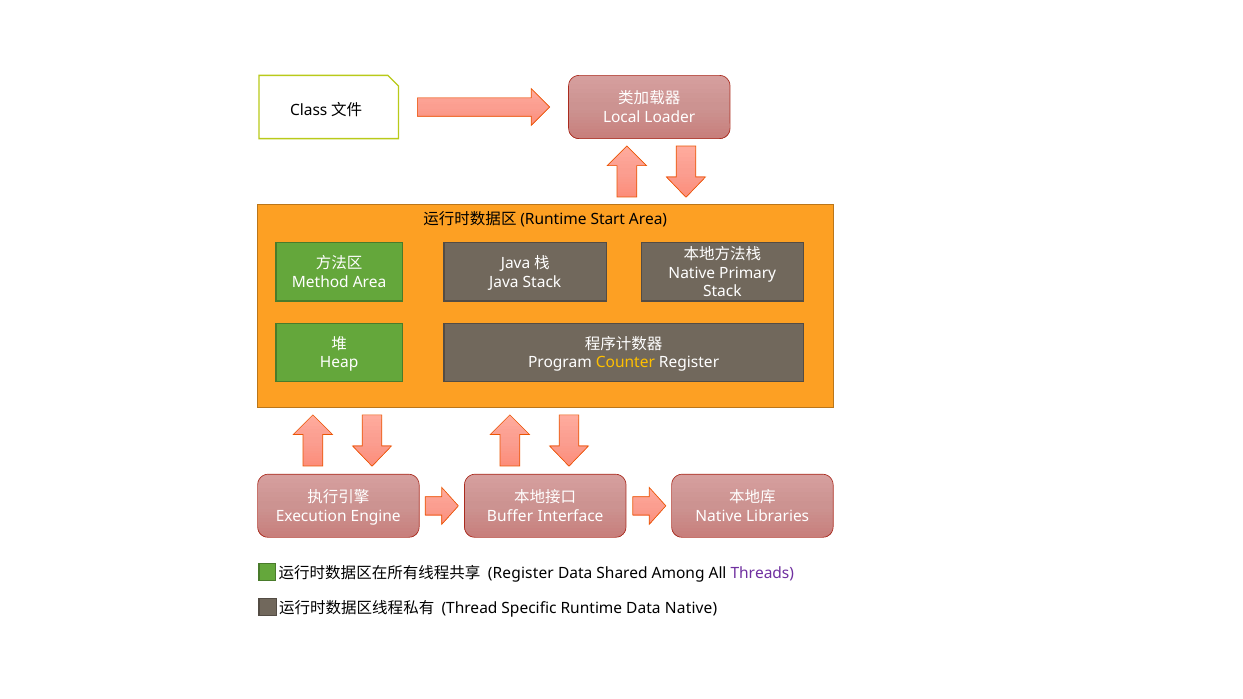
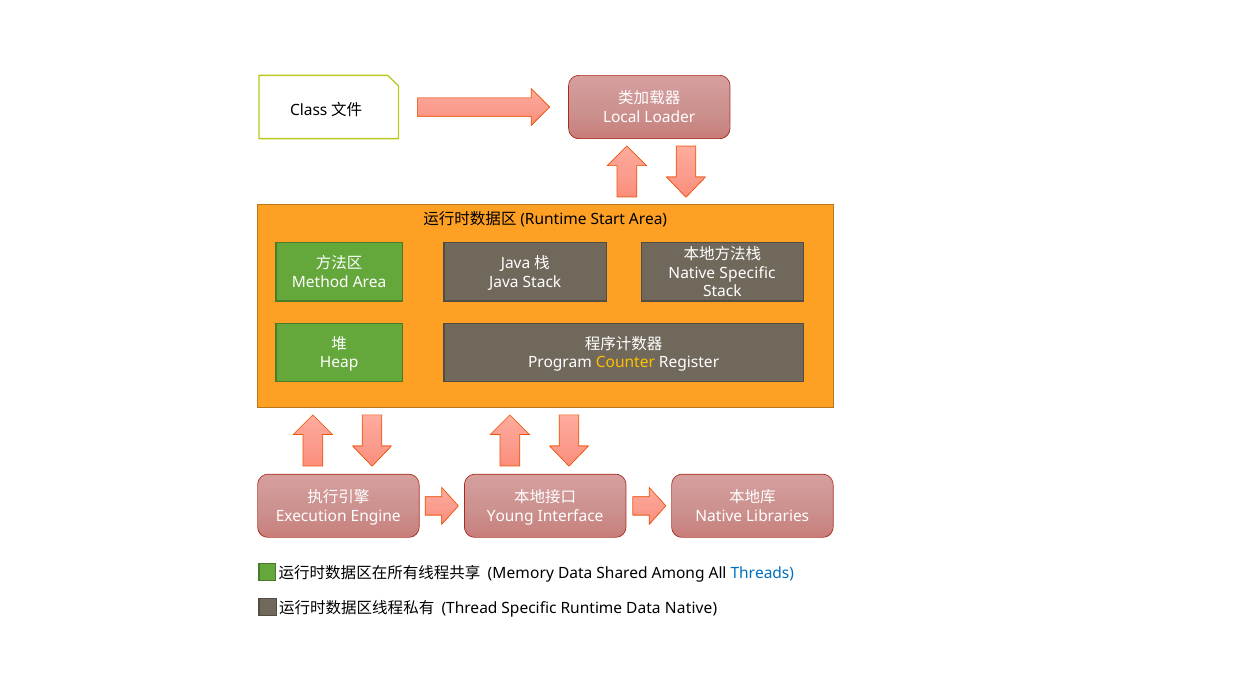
Native Primary: Primary -> Specific
Buffer: Buffer -> Young
Register at (521, 573): Register -> Memory
Threads colour: purple -> blue
